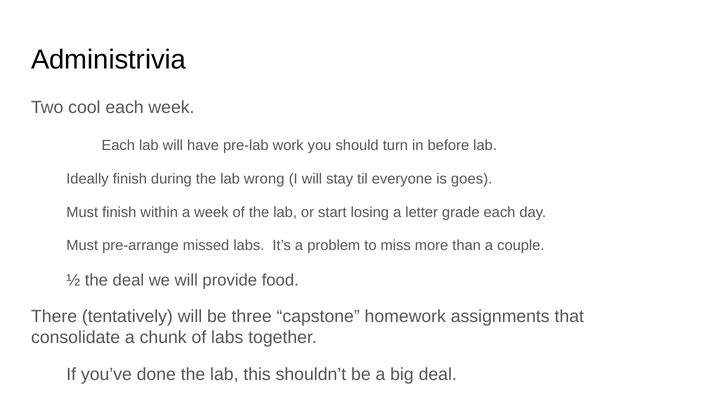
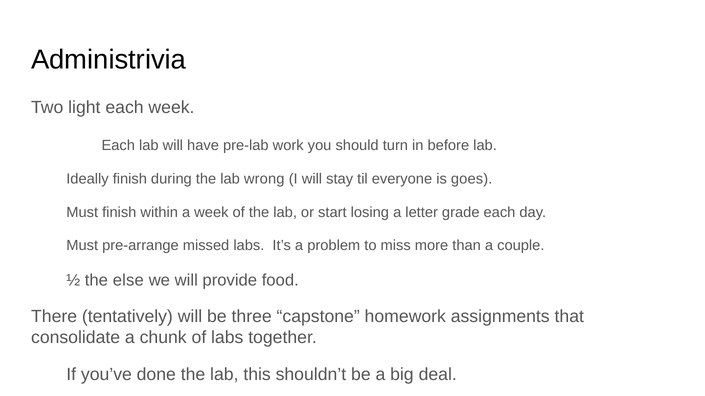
cool: cool -> light
the deal: deal -> else
